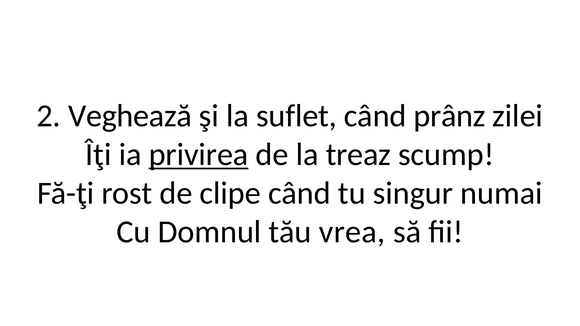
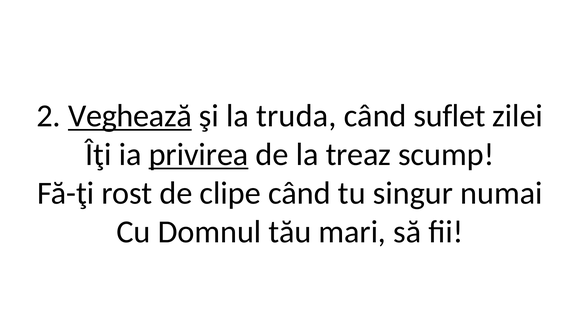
Veghează underline: none -> present
suflet: suflet -> truda
prânz: prânz -> suflet
vrea: vrea -> mari
